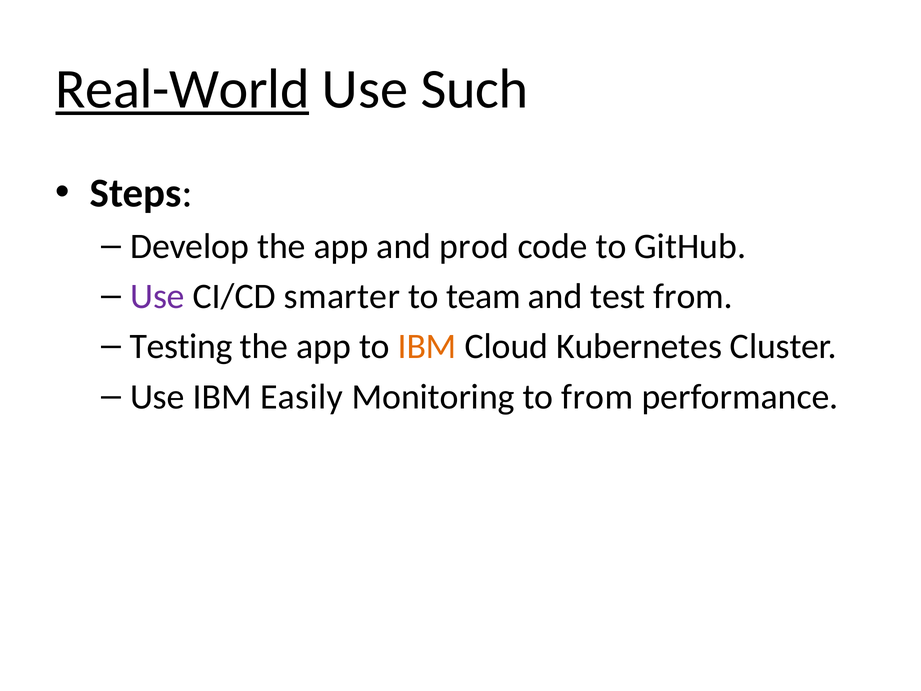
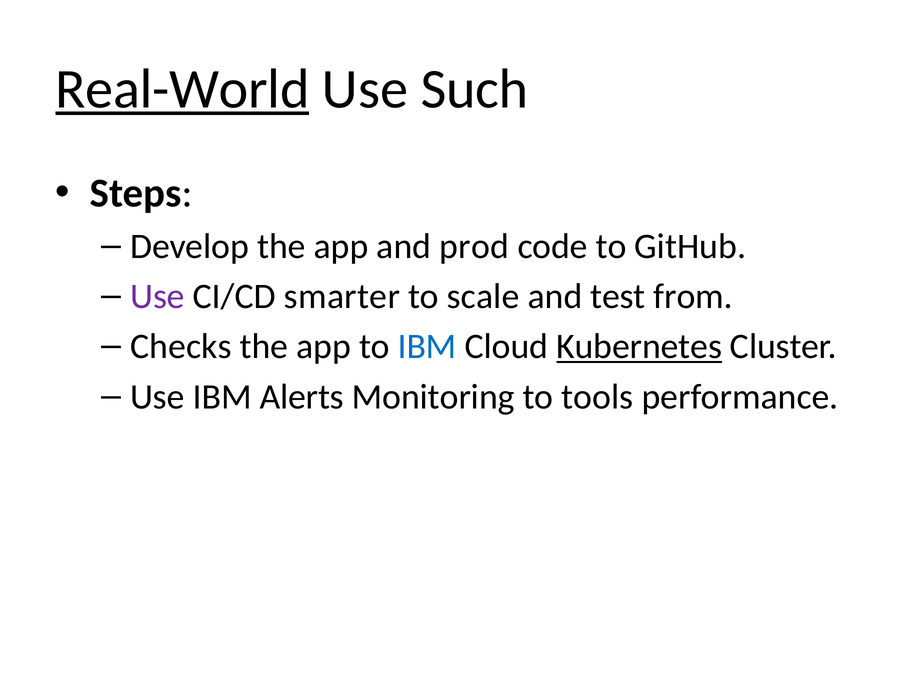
team: team -> scale
Testing: Testing -> Checks
IBM at (427, 346) colour: orange -> blue
Kubernetes underline: none -> present
Easily: Easily -> Alerts
to from: from -> tools
